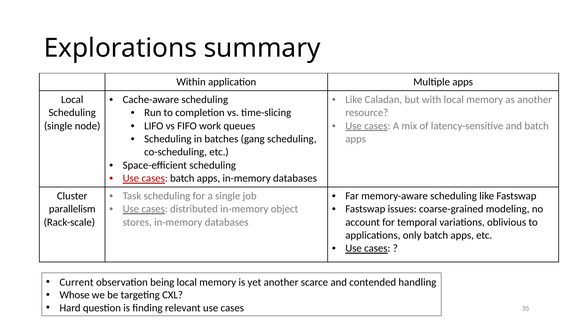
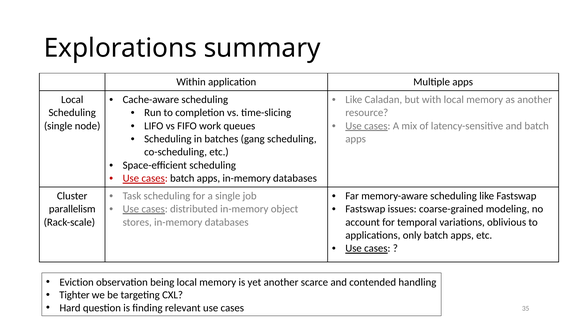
Current: Current -> Eviction
Whose: Whose -> Tighter
